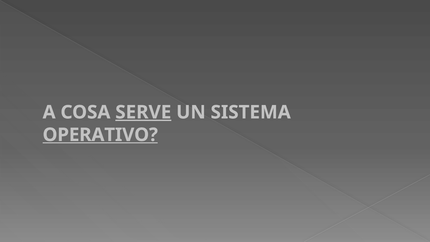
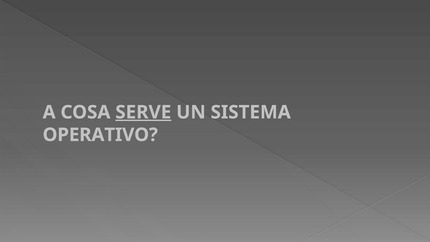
OPERATIVO underline: present -> none
